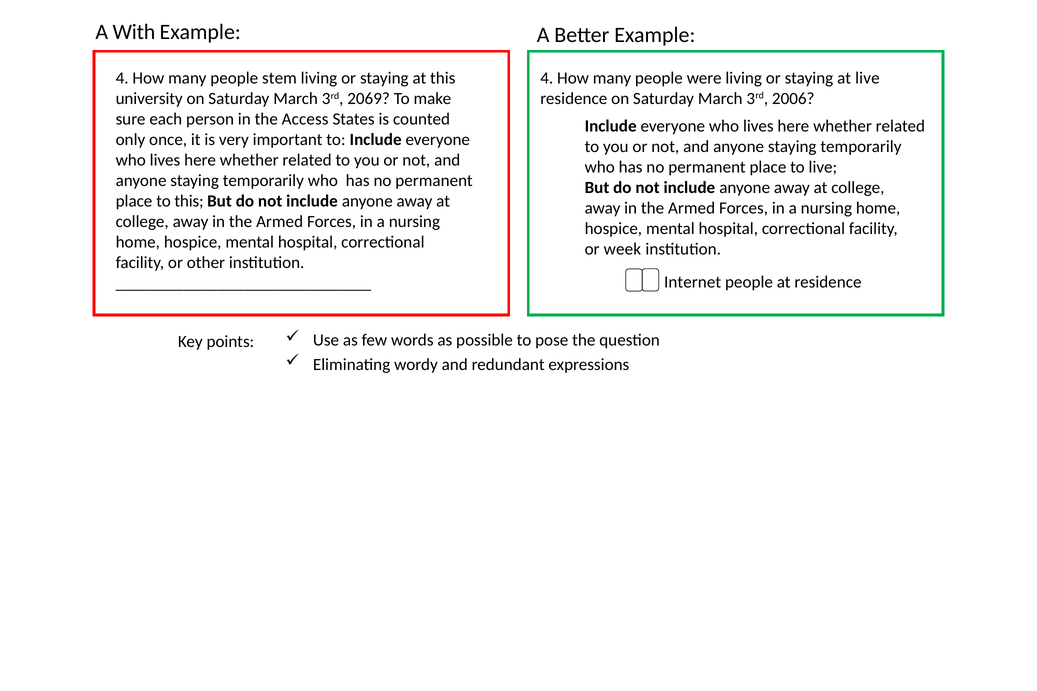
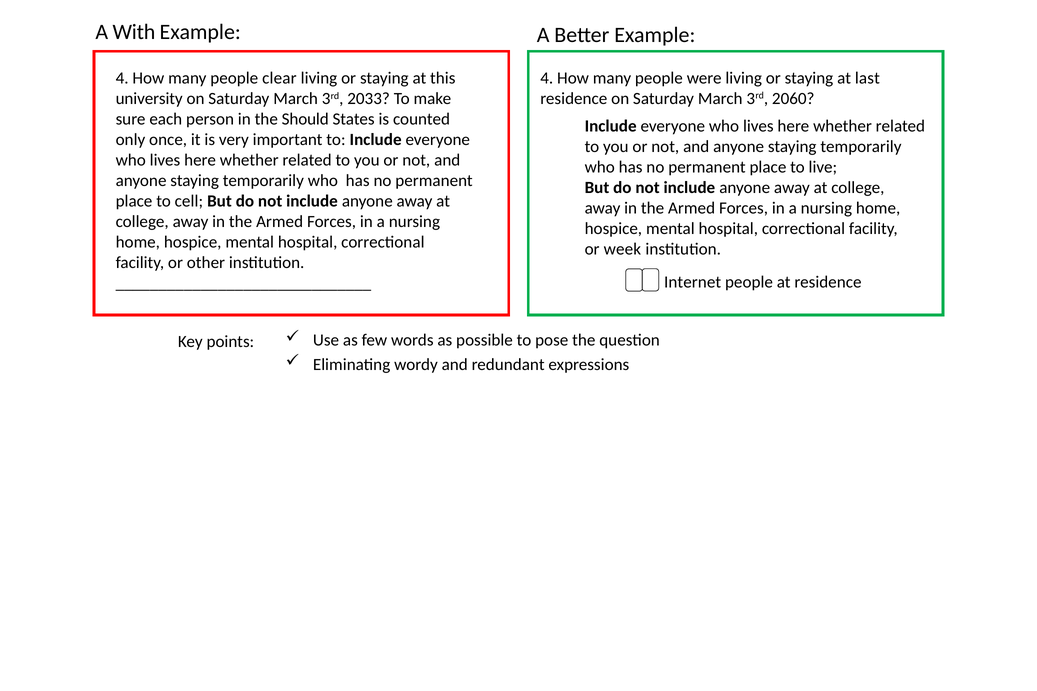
stem: stem -> clear
at live: live -> last
2006: 2006 -> 2060
2069: 2069 -> 2033
Access: Access -> Should
to this: this -> cell
